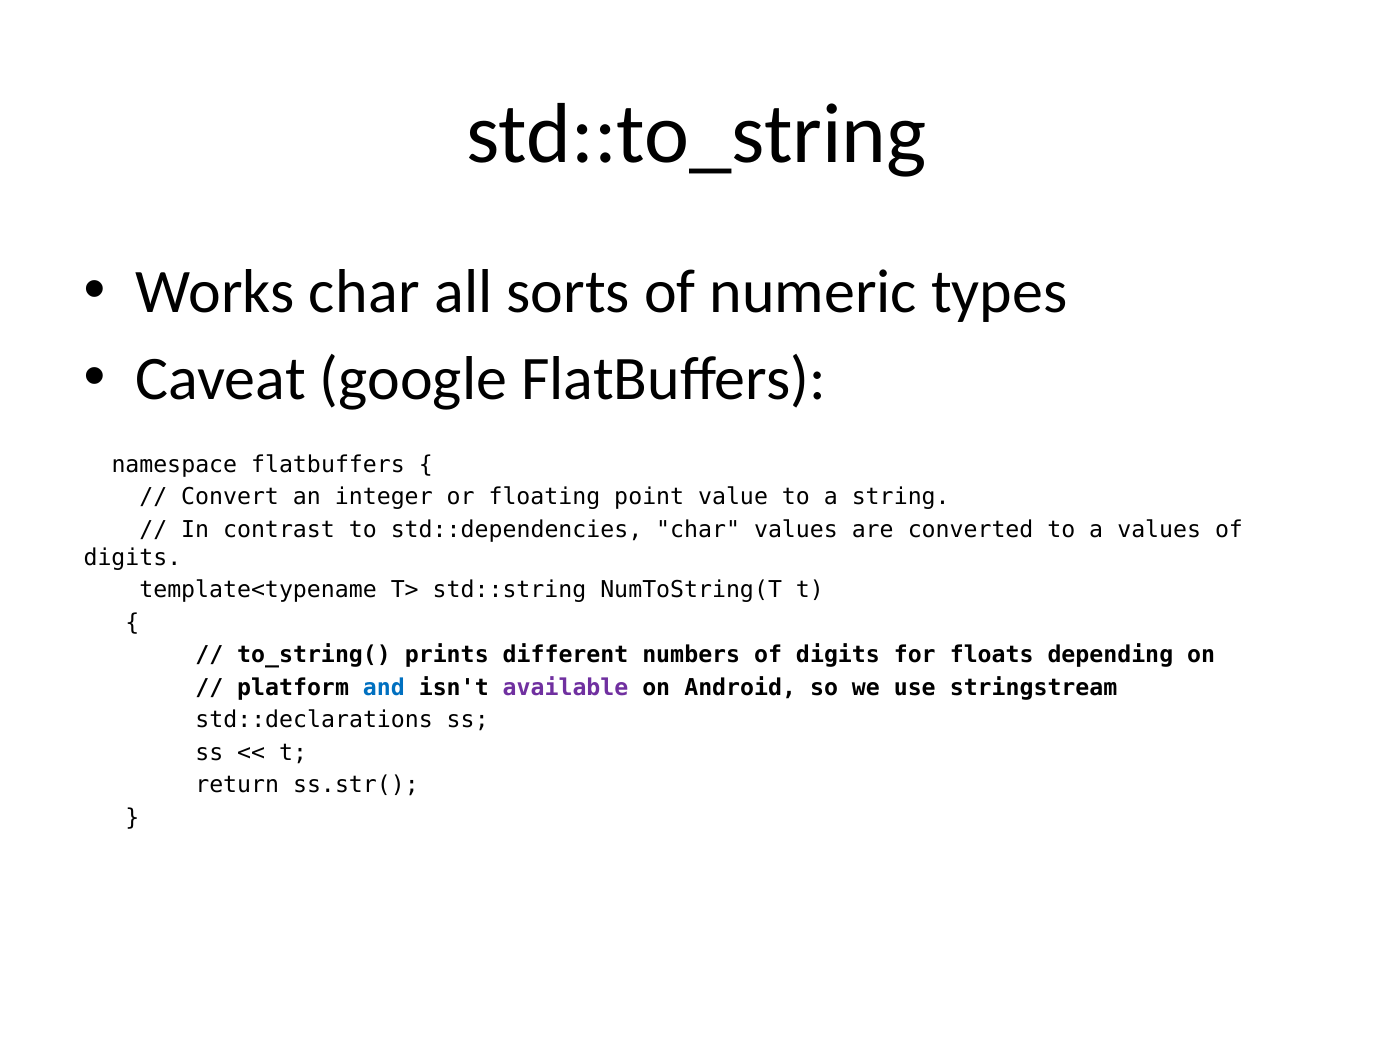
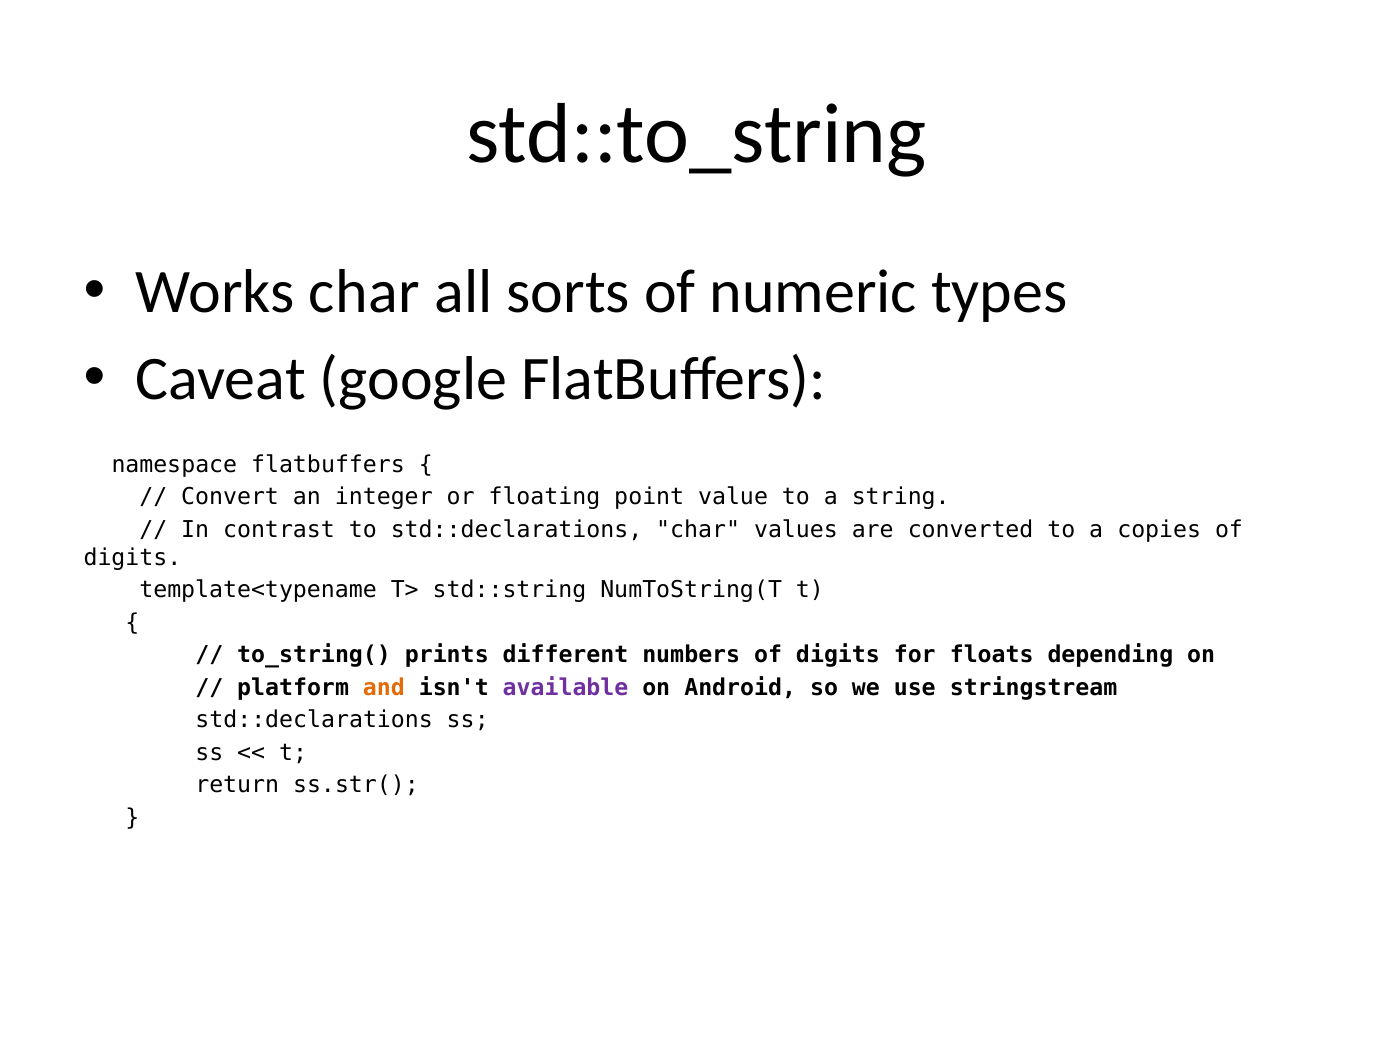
to std::dependencies: std::dependencies -> std::declarations
a values: values -> copies
and colour: blue -> orange
